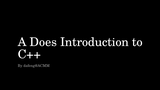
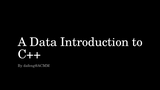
Does: Does -> Data
